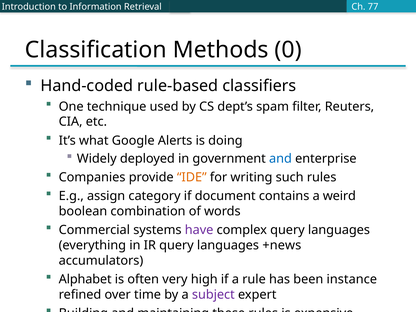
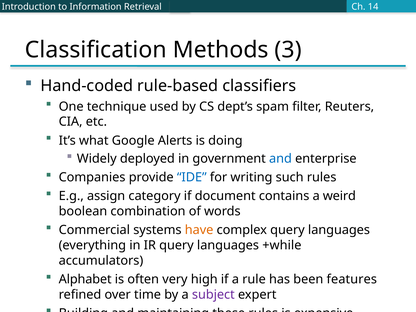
77: 77 -> 14
0: 0 -> 3
IDE colour: orange -> blue
have colour: purple -> orange
+news: +news -> +while
instance: instance -> features
